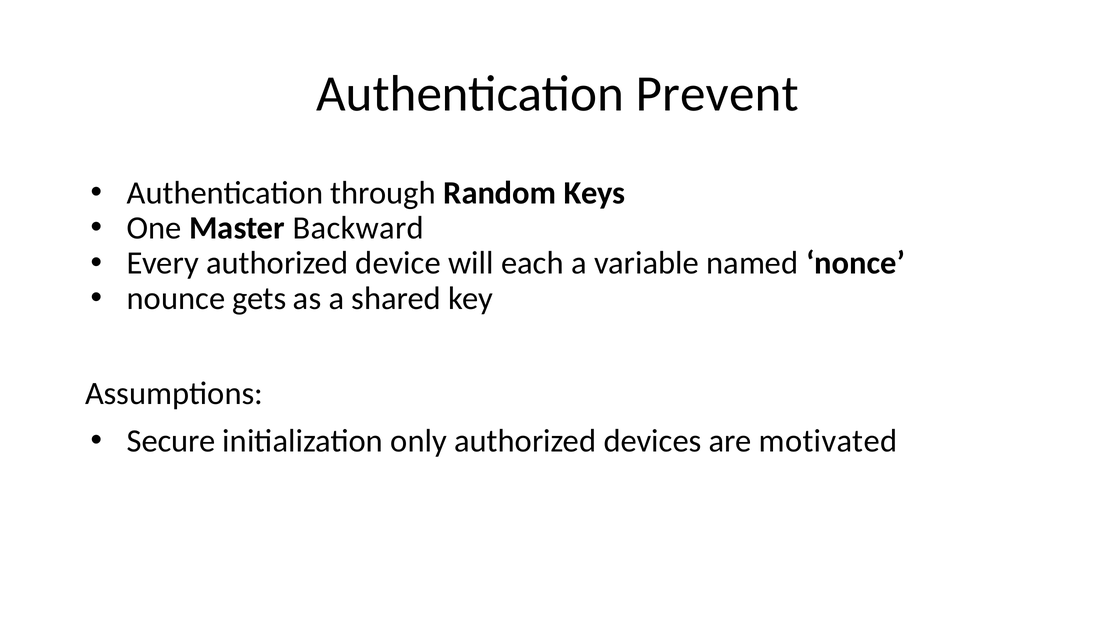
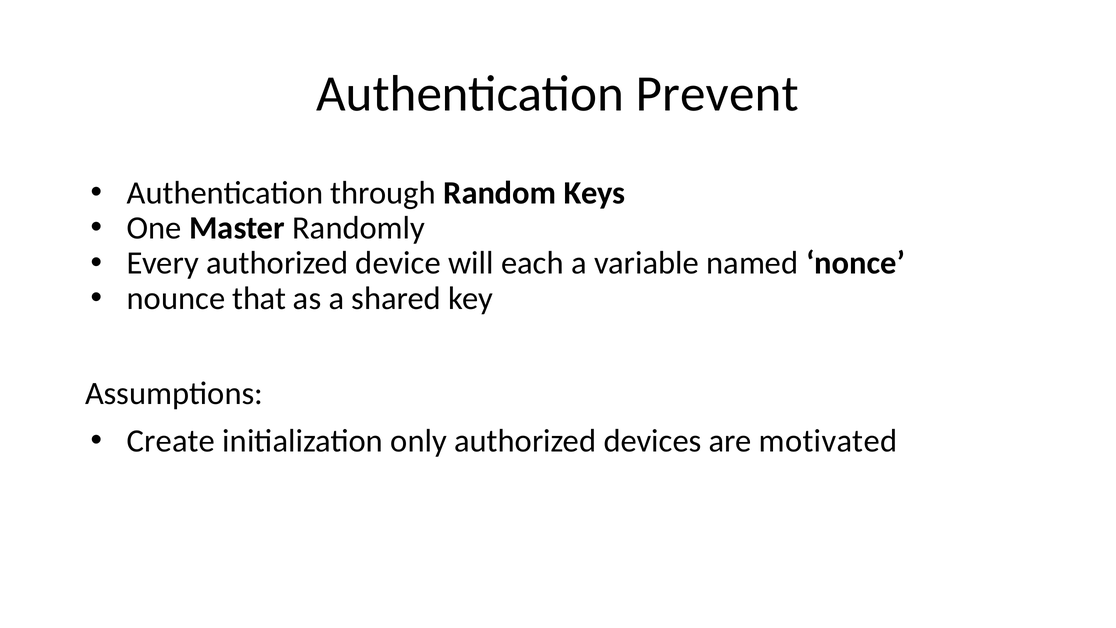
Backward: Backward -> Randomly
gets: gets -> that
Secure: Secure -> Create
